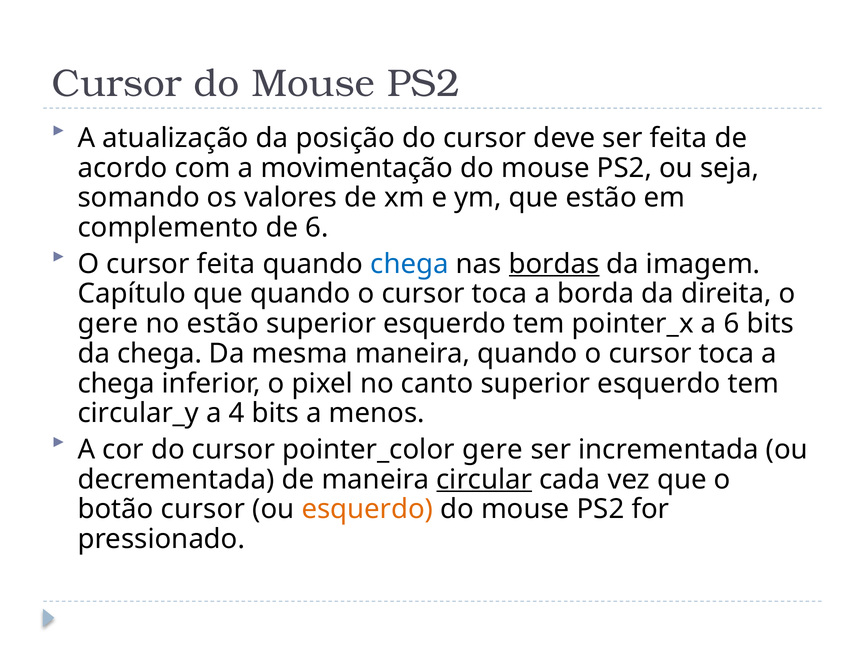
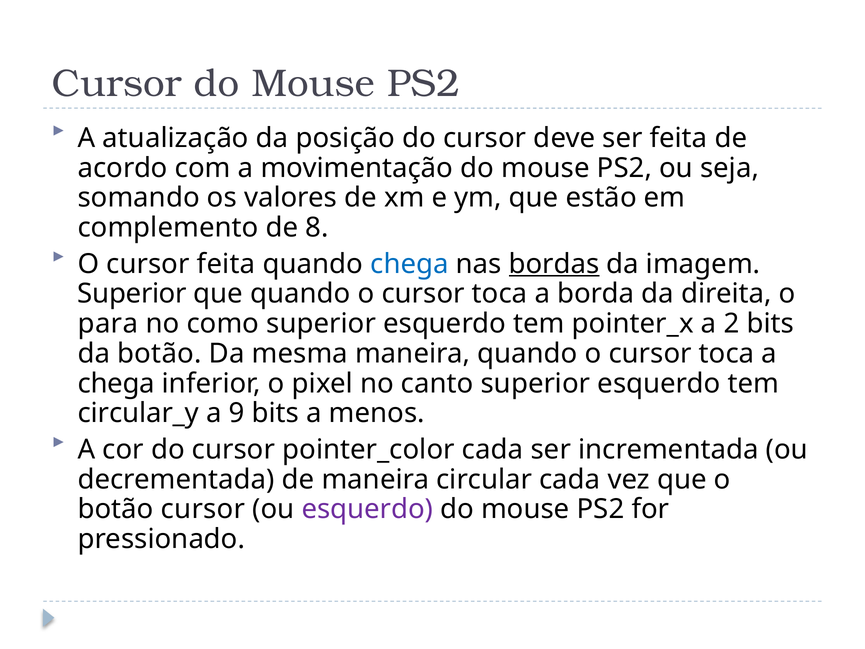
de 6: 6 -> 8
Capítulo at (132, 294): Capítulo -> Superior
gere at (108, 324): gere -> para
no estão: estão -> como
a 6: 6 -> 2
da chega: chega -> botão
4: 4 -> 9
pointer_color gere: gere -> cada
circular underline: present -> none
esquerdo at (367, 509) colour: orange -> purple
